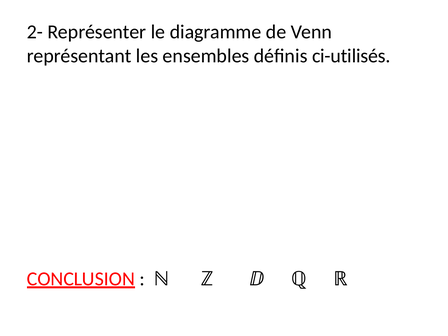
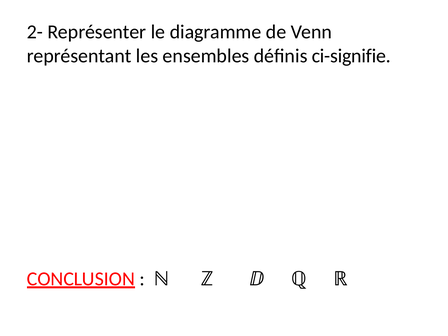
ci-utilisés: ci-utilisés -> ci-signifie
